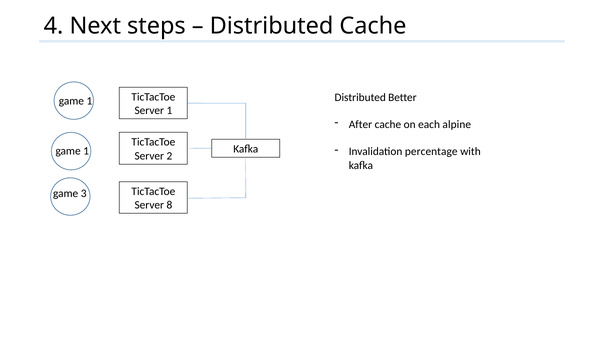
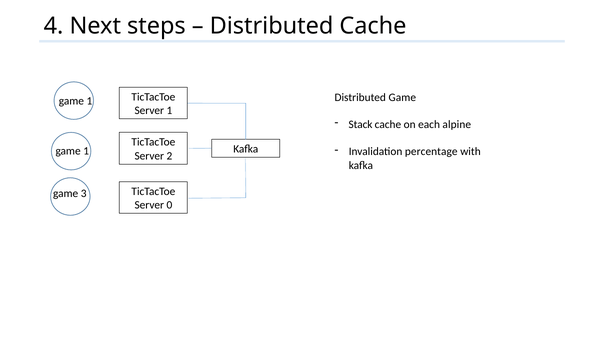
Distributed Better: Better -> Game
After: After -> Stack
8: 8 -> 0
